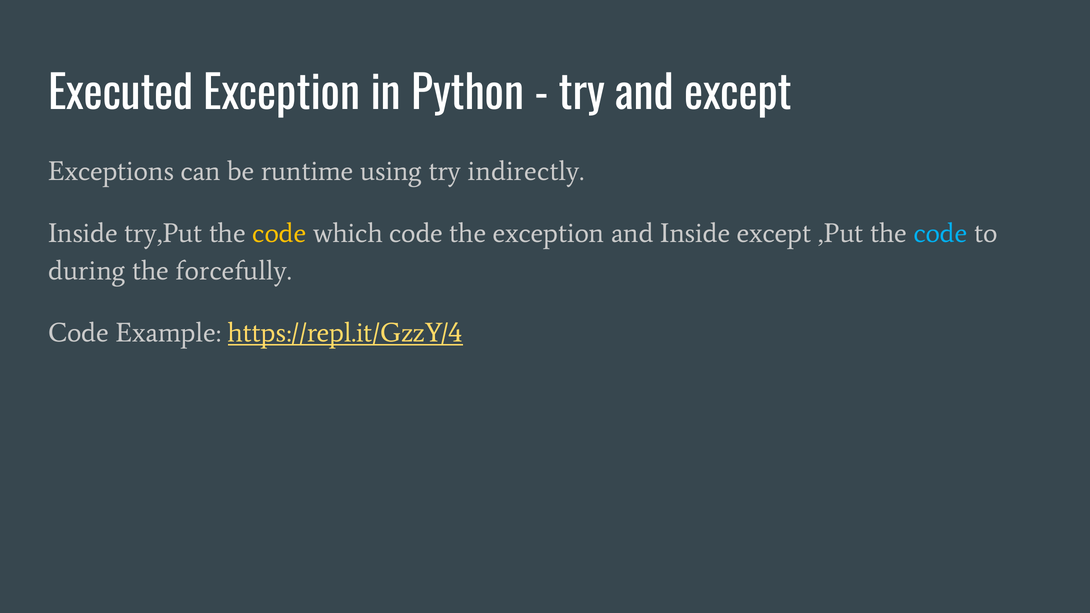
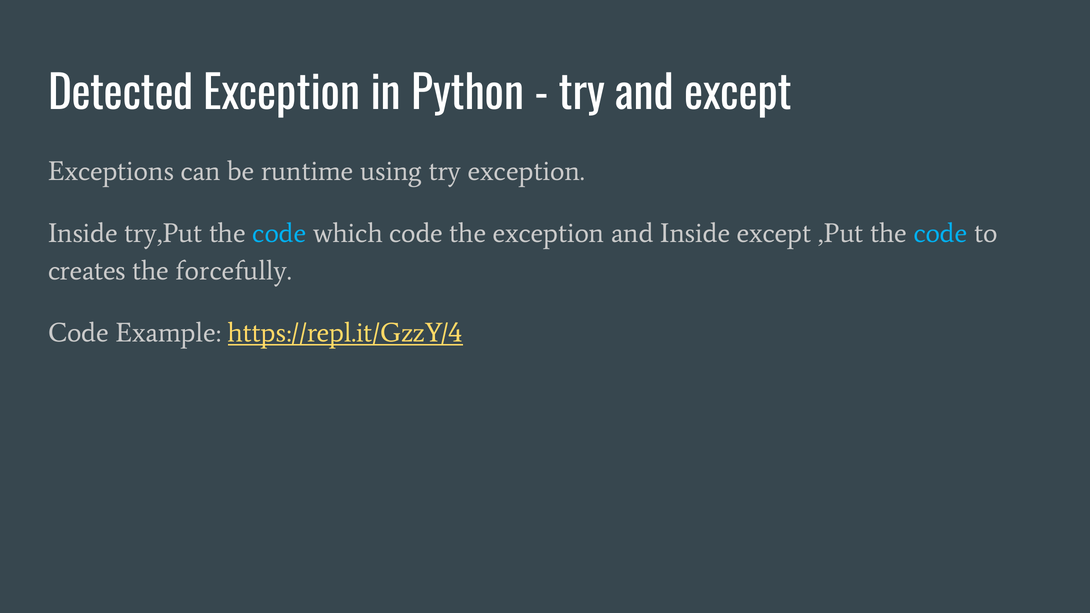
Executed: Executed -> Detected
try indirectly: indirectly -> exception
code at (279, 233) colour: yellow -> light blue
during: during -> creates
